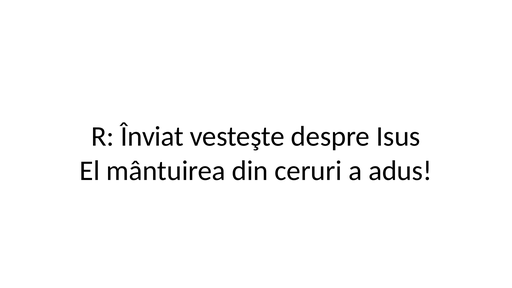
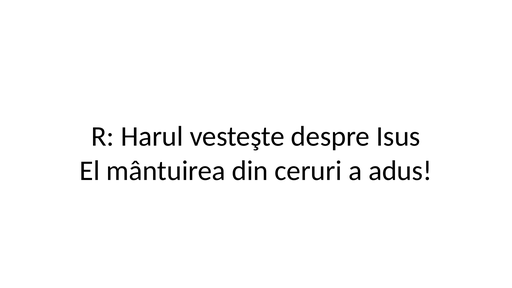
Înviat: Înviat -> Harul
